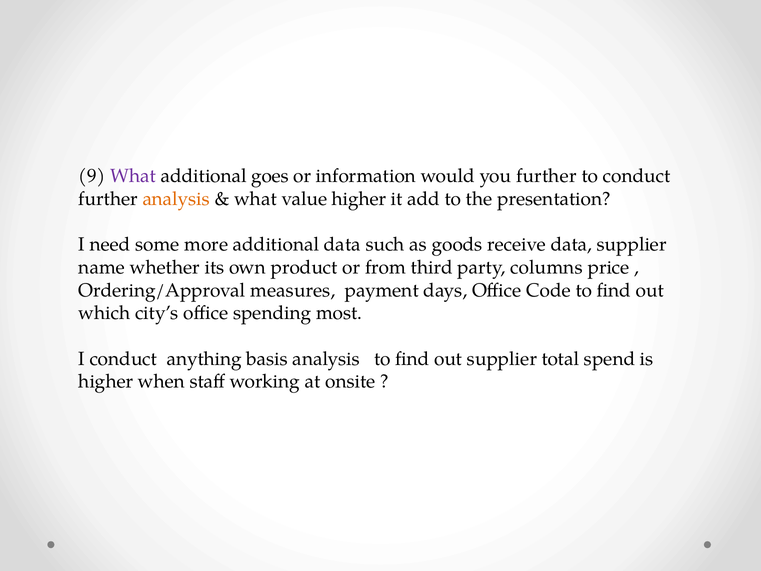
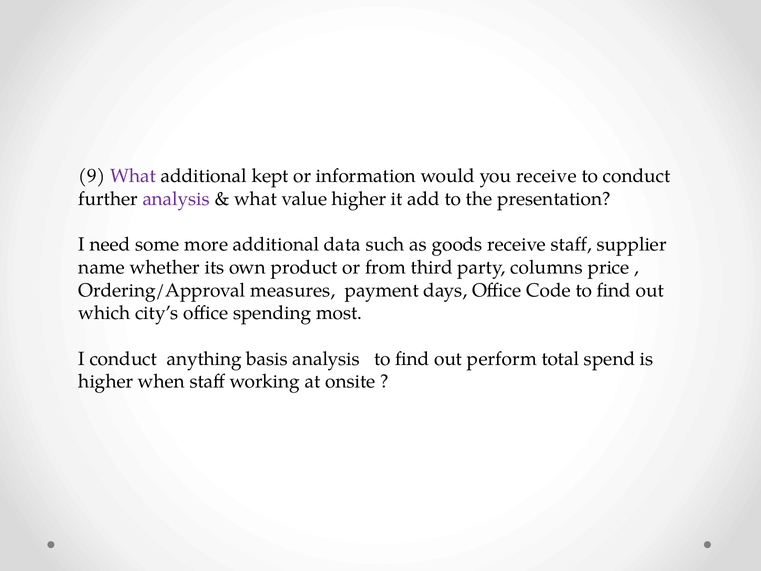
goes: goes -> kept
you further: further -> receive
analysis at (176, 199) colour: orange -> purple
receive data: data -> staff
out supplier: supplier -> perform
